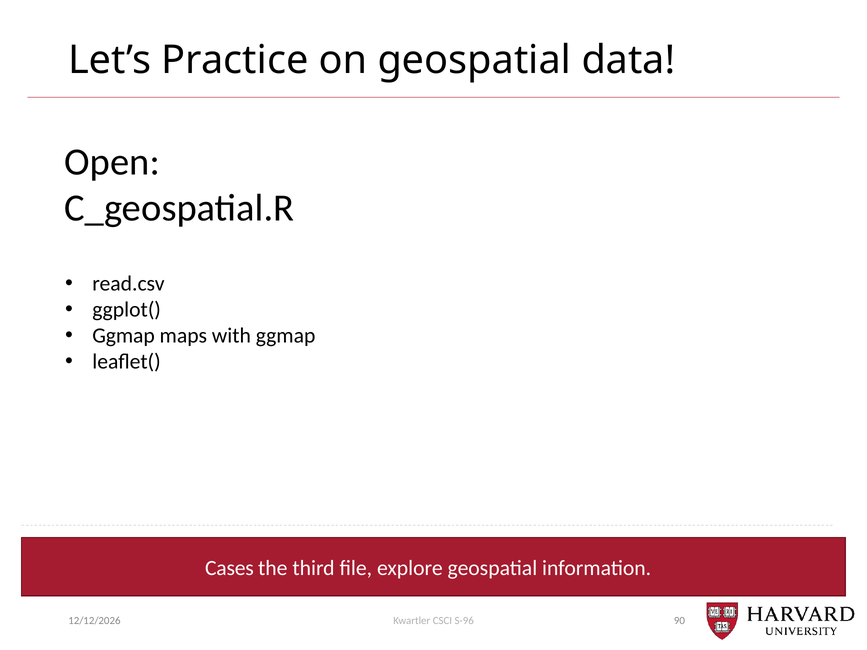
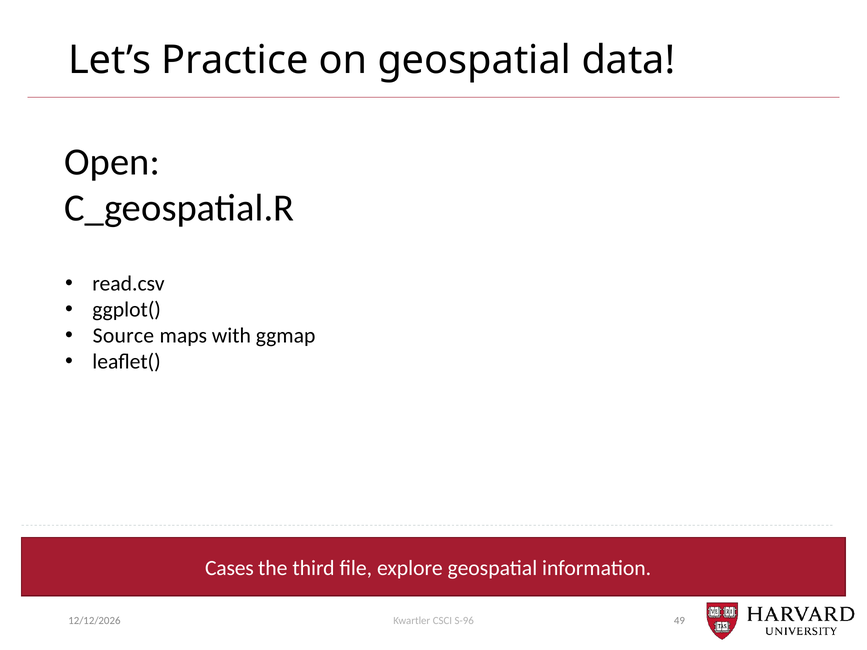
Ggmap at (124, 336): Ggmap -> Source
90: 90 -> 49
